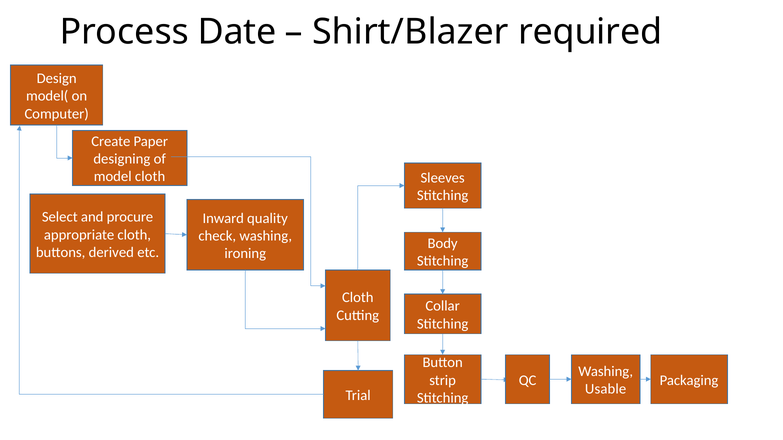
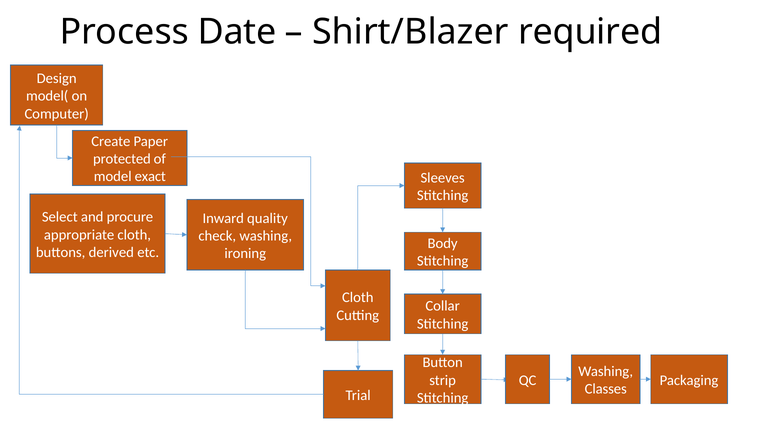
designing: designing -> protected
model cloth: cloth -> exact
Usable: Usable -> Classes
